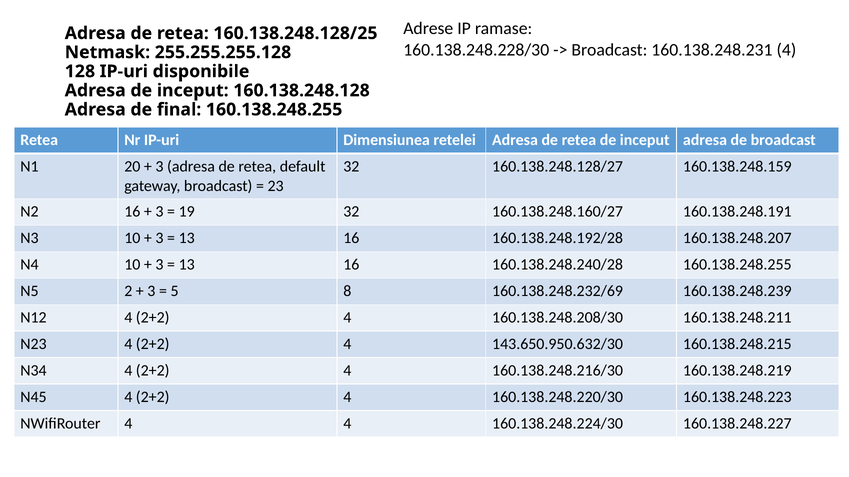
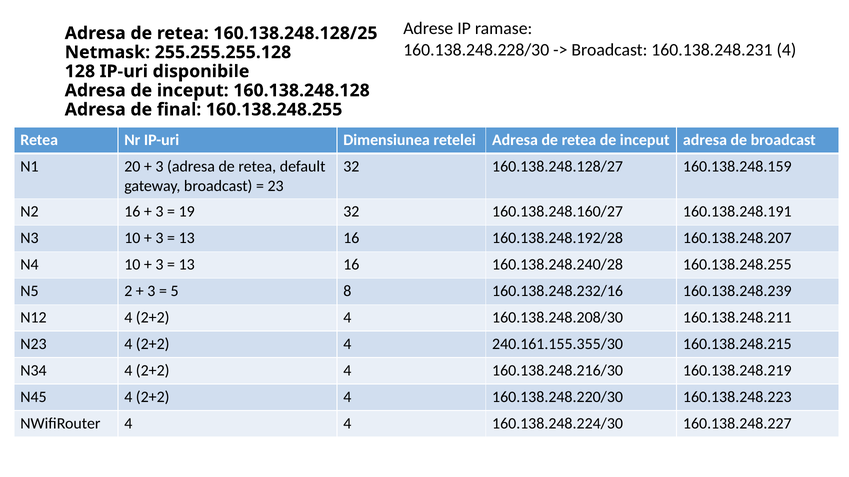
160.138.248.232/69: 160.138.248.232/69 -> 160.138.248.232/16
143.650.950.632/30: 143.650.950.632/30 -> 240.161.155.355/30
